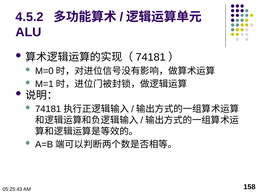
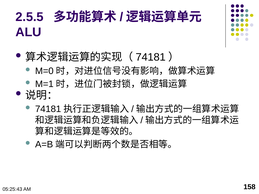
4.5.2: 4.5.2 -> 2.5.5
